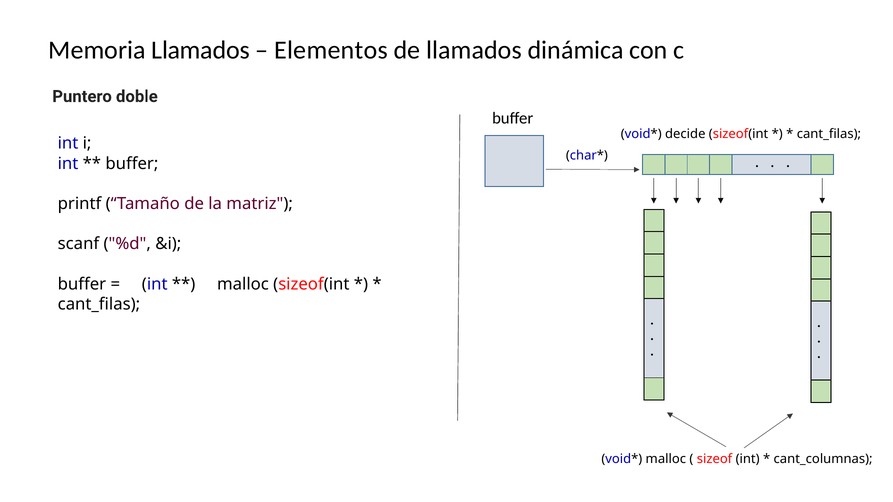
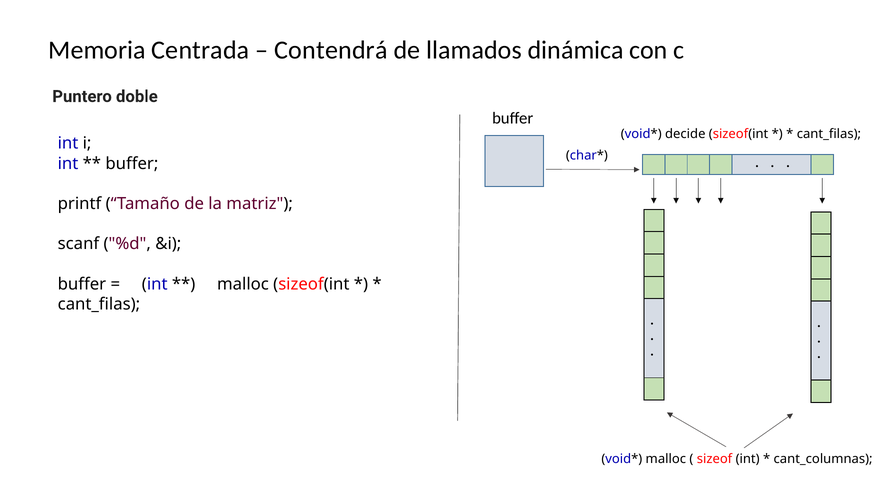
Memoria Llamados: Llamados -> Centrada
Elementos: Elementos -> Contendrá
